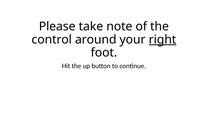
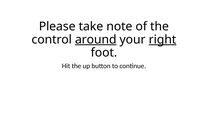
around underline: none -> present
